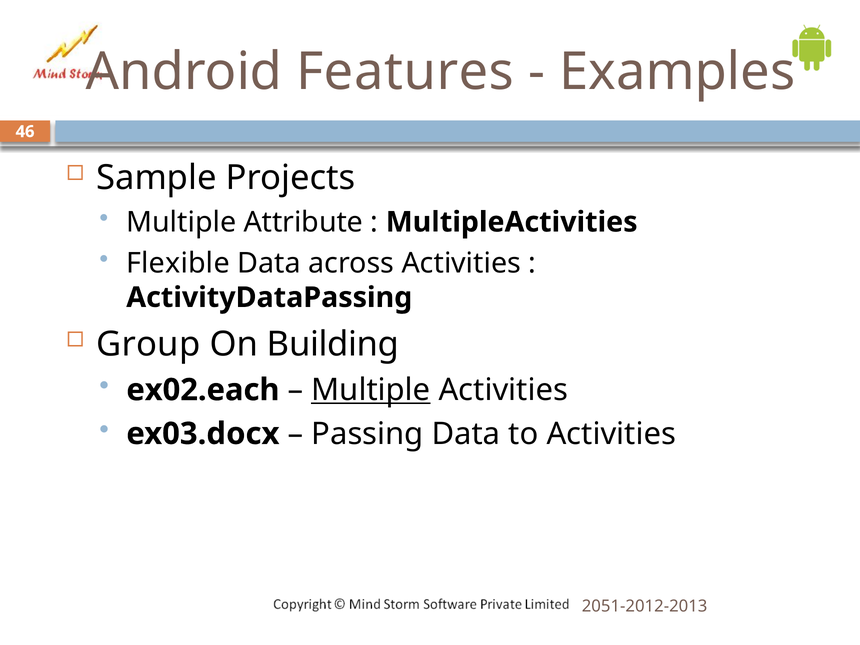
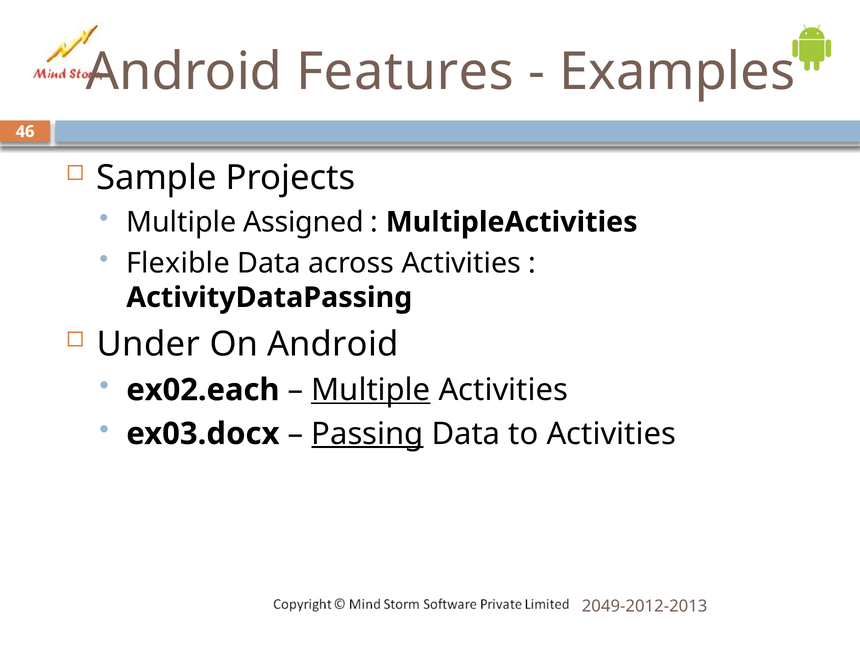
Attribute: Attribute -> Assigned
Group: Group -> Under
On Building: Building -> Android
Passing underline: none -> present
2051-2012-2013: 2051-2012-2013 -> 2049-2012-2013
